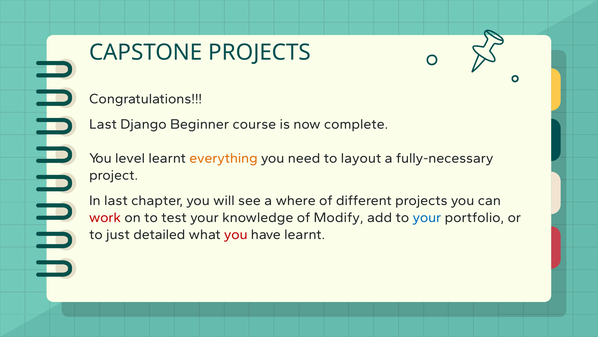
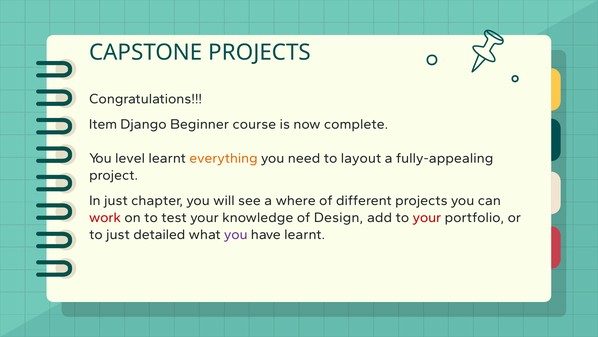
Last at (103, 124): Last -> Item
fully-necessary: fully-necessary -> fully-appealing
In last: last -> just
Modify: Modify -> Design
your at (427, 217) colour: blue -> red
you at (236, 234) colour: red -> purple
